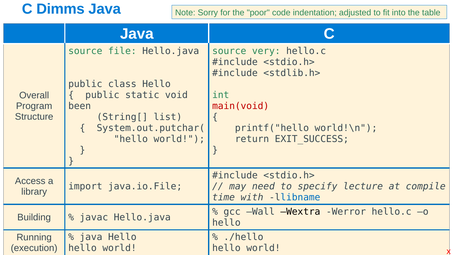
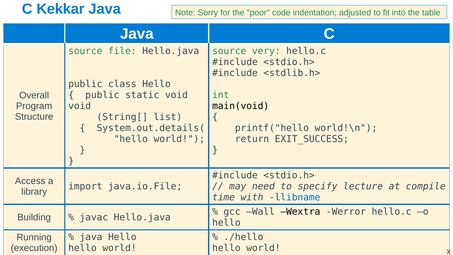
Dimms: Dimms -> Kekkar
been at (80, 106): been -> void
main(void colour: red -> black
System.out.putchar(: System.out.putchar( -> System.out.details(
